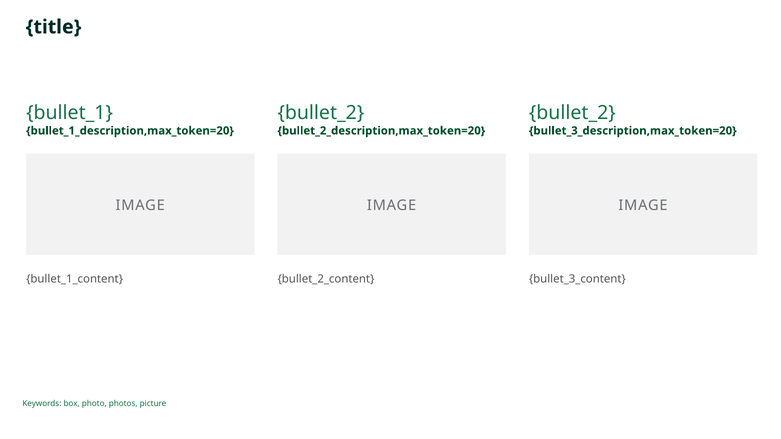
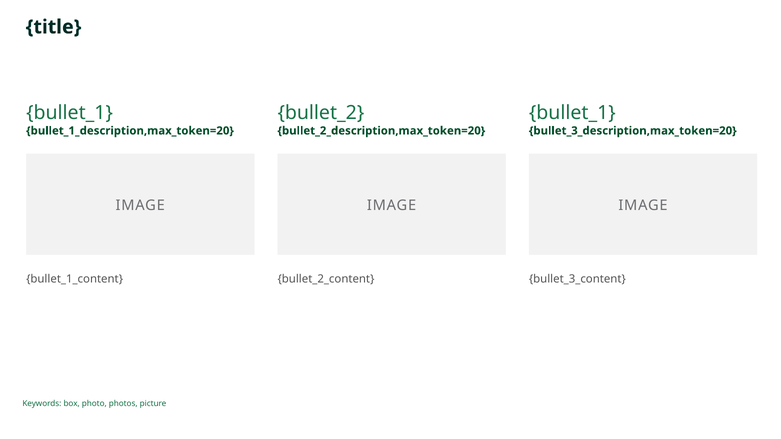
bullet_2 at (572, 113): bullet_2 -> bullet_1
